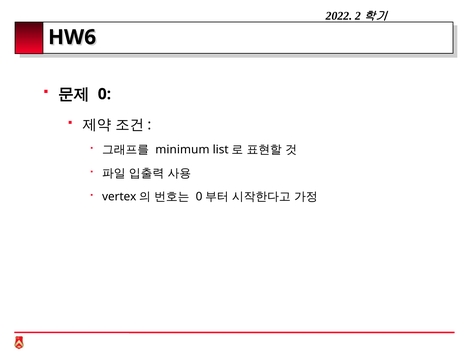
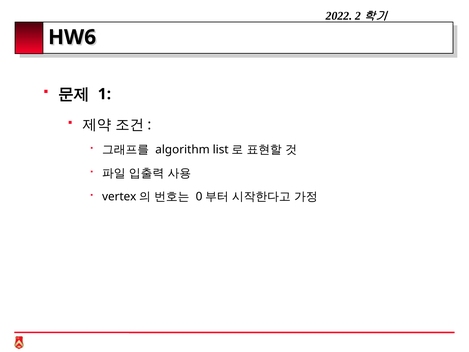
0: 0 -> 1
minimum: minimum -> algorithm
